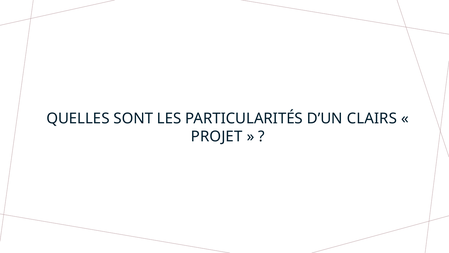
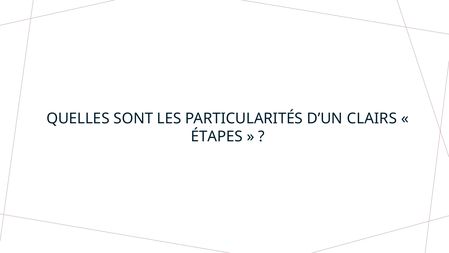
PROJET: PROJET -> ÉTAPES
